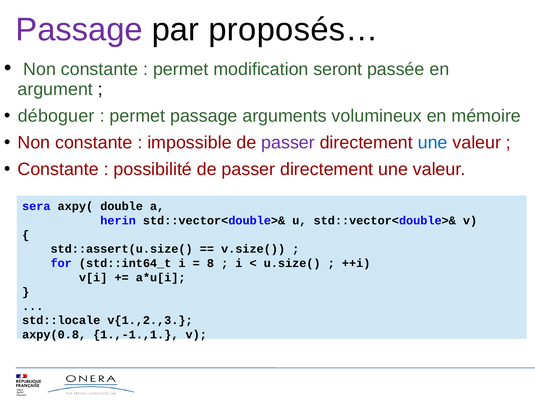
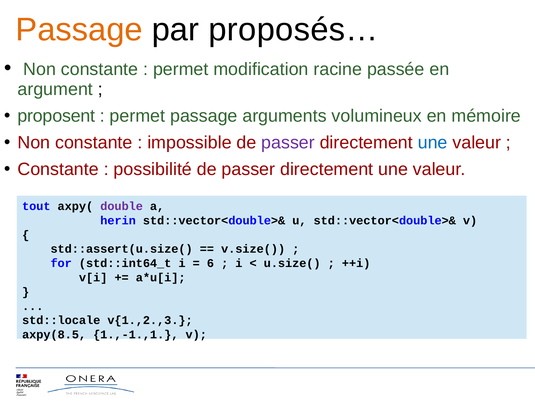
Passage at (79, 30) colour: purple -> orange
seront: seront -> racine
déboguer: déboguer -> proposent
sera: sera -> tout
double colour: black -> purple
8: 8 -> 6
axpy(0.8: axpy(0.8 -> axpy(8.5
